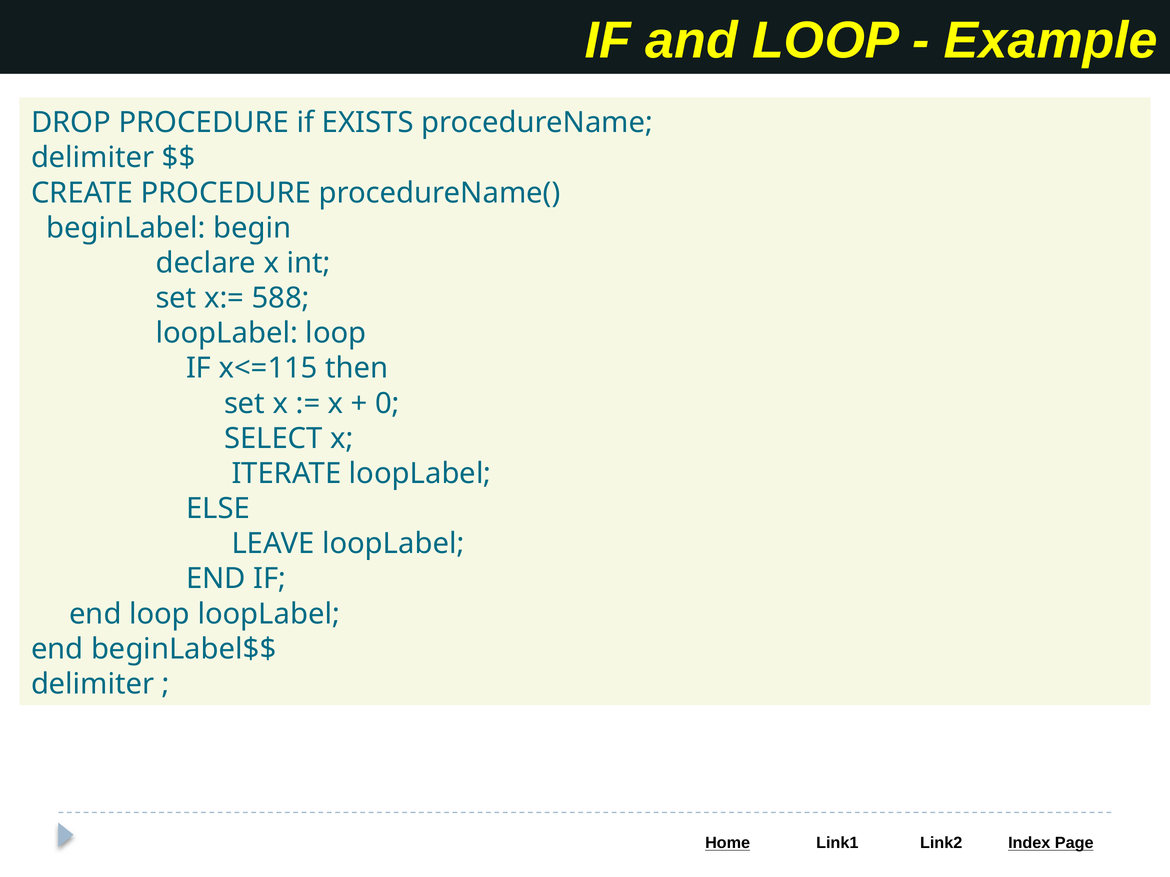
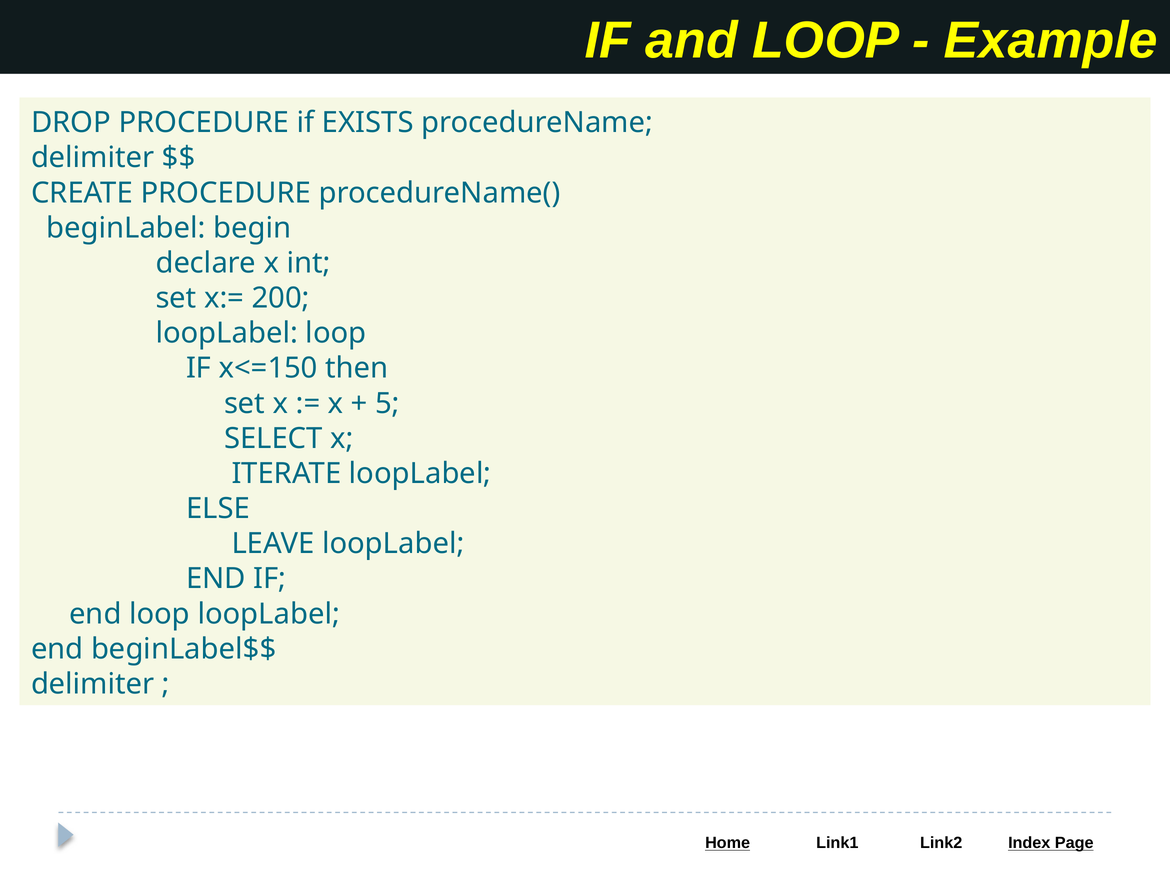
588: 588 -> 200
x<=115: x<=115 -> x<=150
0: 0 -> 5
